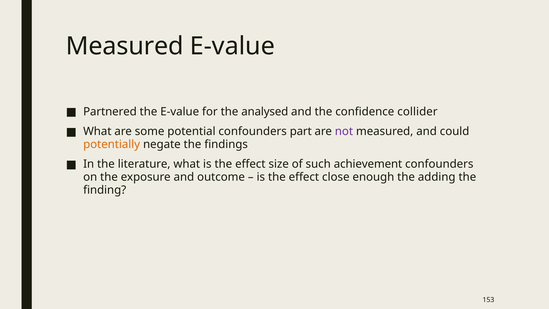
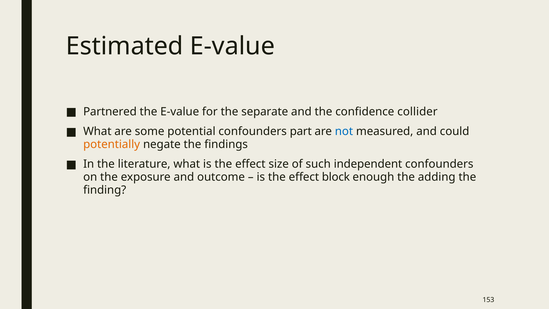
Measured at (125, 46): Measured -> Estimated
analysed: analysed -> separate
not colour: purple -> blue
achievement: achievement -> independent
close: close -> block
